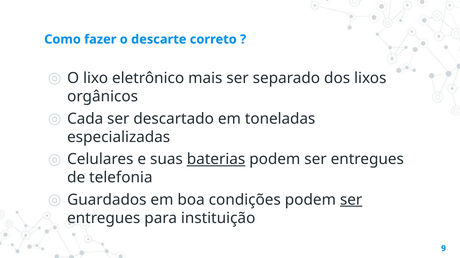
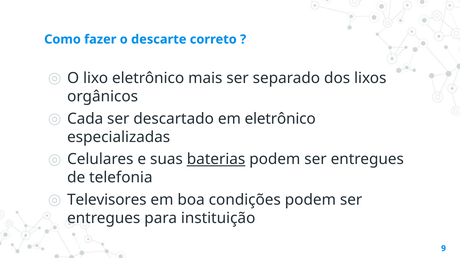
em toneladas: toneladas -> eletrônico
Guardados: Guardados -> Televisores
ser at (351, 200) underline: present -> none
